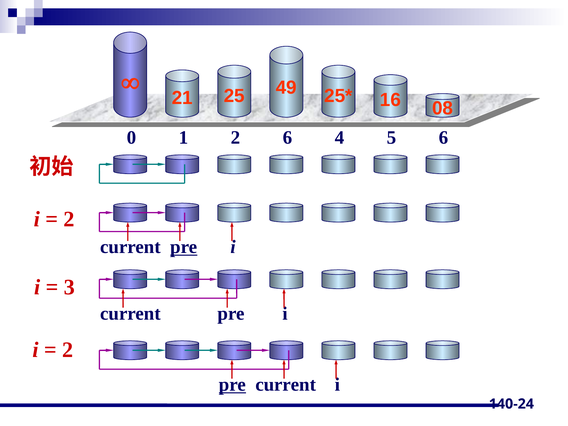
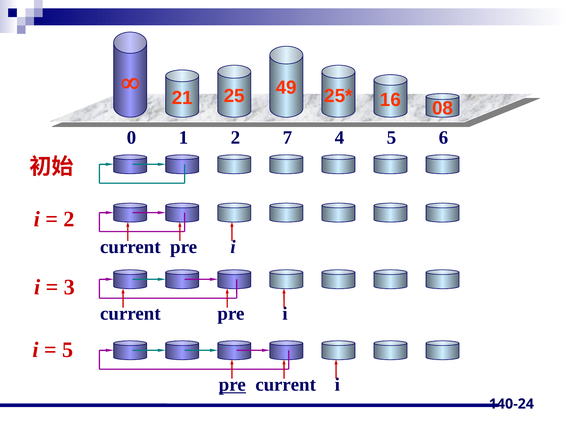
2 6: 6 -> 7
pre at (184, 247) underline: present -> none
2 at (68, 350): 2 -> 5
